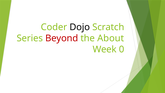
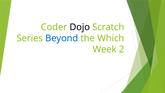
Beyond colour: red -> blue
About: About -> Which
0: 0 -> 2
